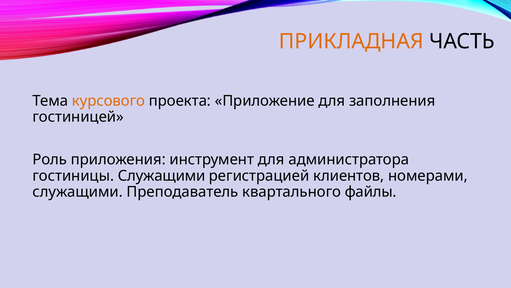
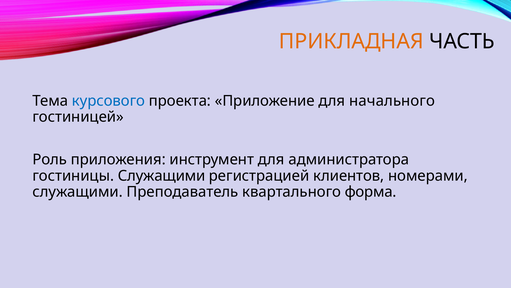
курсового colour: orange -> blue
заполнения: заполнения -> начального
файлы: файлы -> форма
